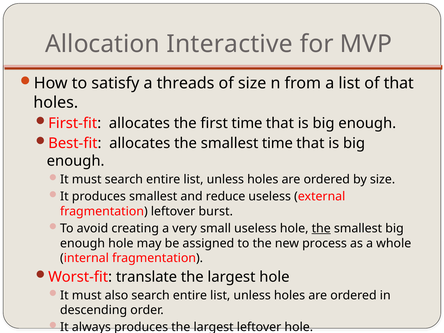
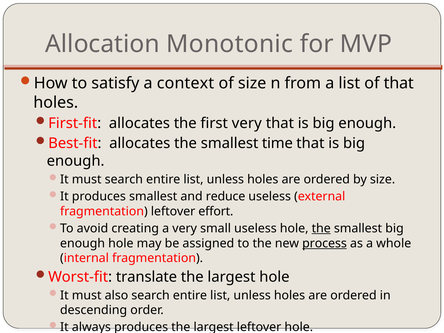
Interactive: Interactive -> Monotonic
threads: threads -> context
first time: time -> very
burst: burst -> effort
process underline: none -> present
